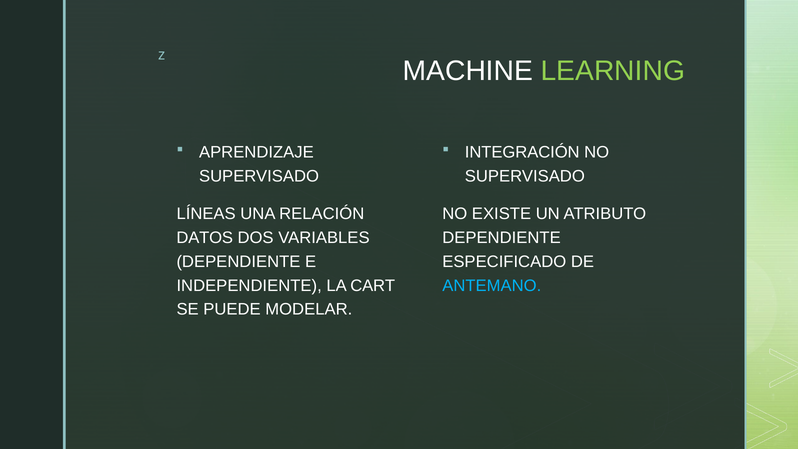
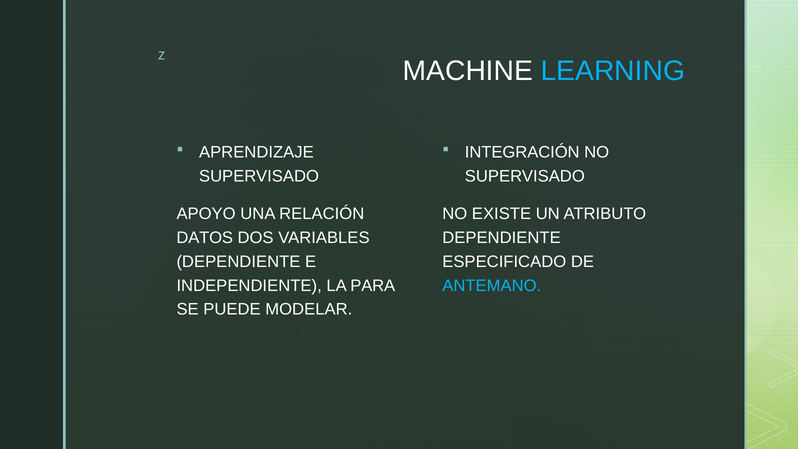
LEARNING colour: light green -> light blue
LÍNEAS: LÍNEAS -> APOYO
CART: CART -> PARA
